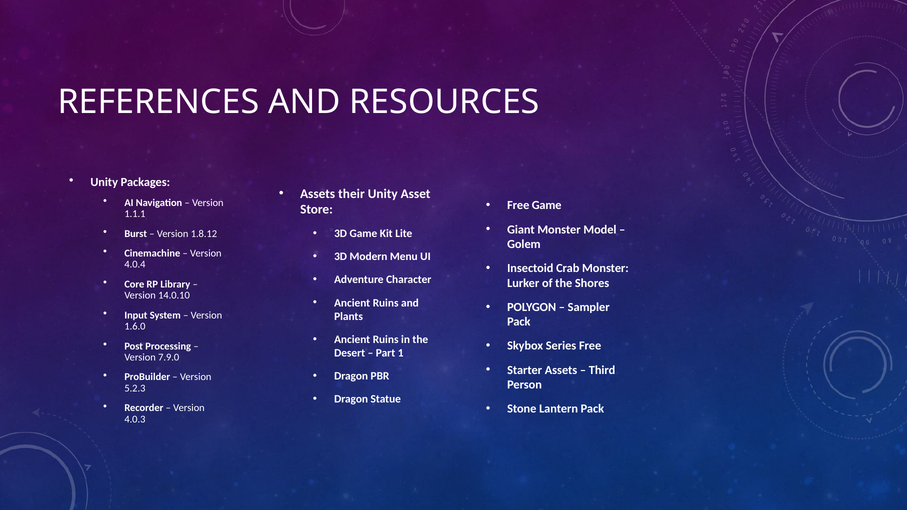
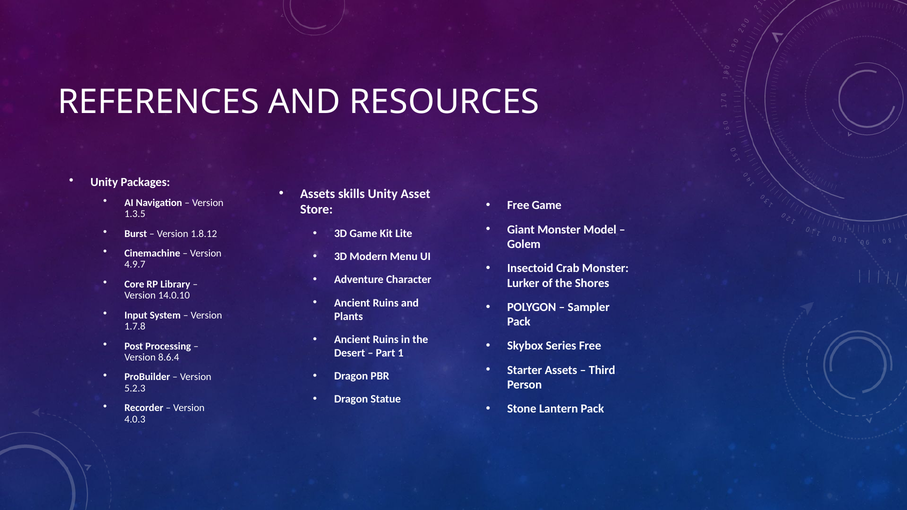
their: their -> skills
1.1.1: 1.1.1 -> 1.3.5
4.0.4: 4.0.4 -> 4.9.7
1.6.0: 1.6.0 -> 1.7.8
7.9.0: 7.9.0 -> 8.6.4
